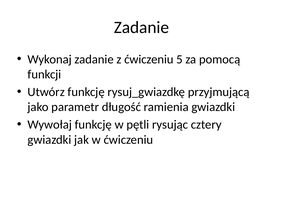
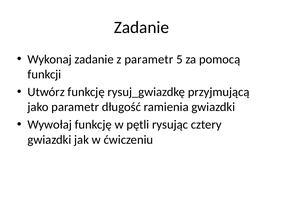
z ćwiczeniu: ćwiczeniu -> parametr
